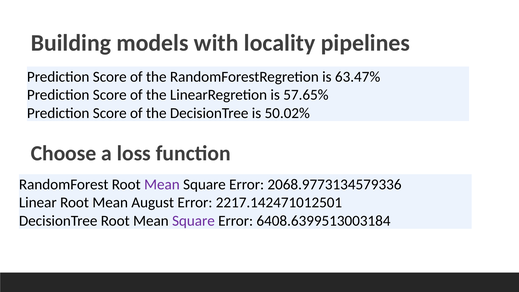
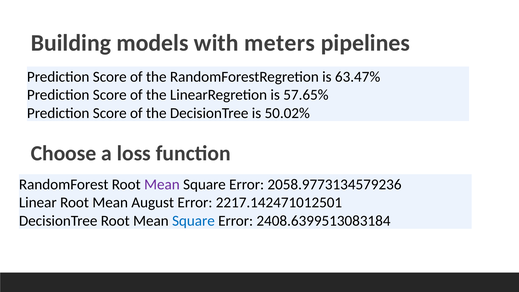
locality: locality -> meters
2068.9773134579336: 2068.9773134579336 -> 2058.9773134579236
Square at (193, 221) colour: purple -> blue
6408.6399513003184: 6408.6399513003184 -> 2408.6399513083184
